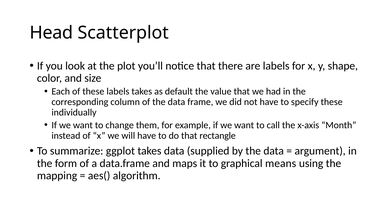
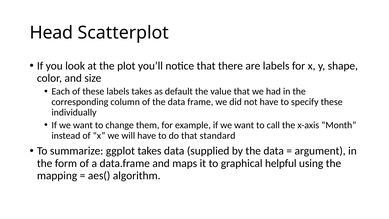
rectangle: rectangle -> standard
means: means -> helpful
